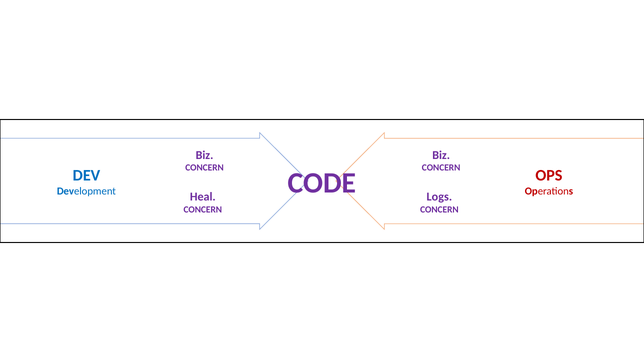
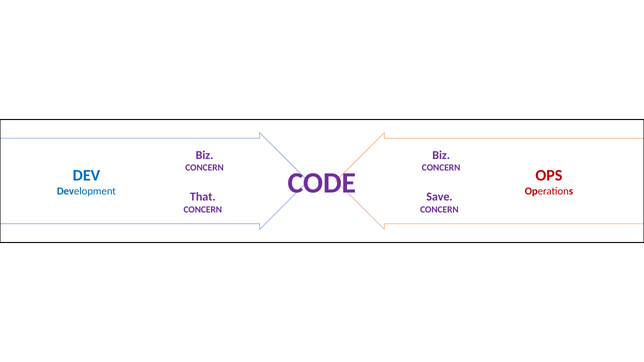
Heal: Heal -> That
Logs: Logs -> Save
